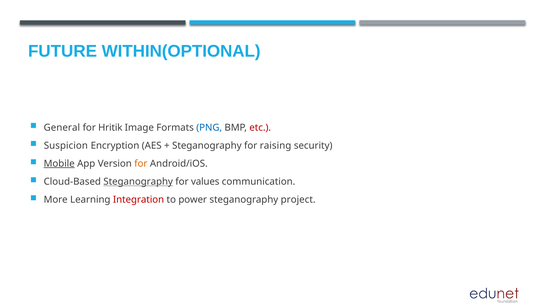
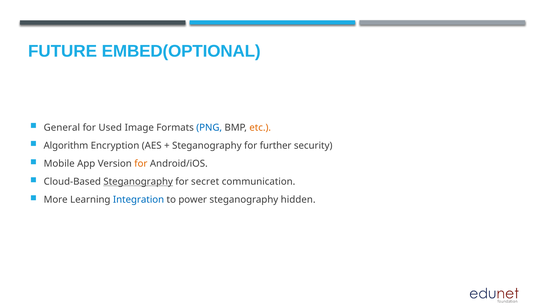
WITHIN(OPTIONAL: WITHIN(OPTIONAL -> EMBED(OPTIONAL
Hritik: Hritik -> Used
etc colour: red -> orange
Suspicion: Suspicion -> Algorithm
raising: raising -> further
Mobile underline: present -> none
values: values -> secret
Integration colour: red -> blue
project: project -> hidden
